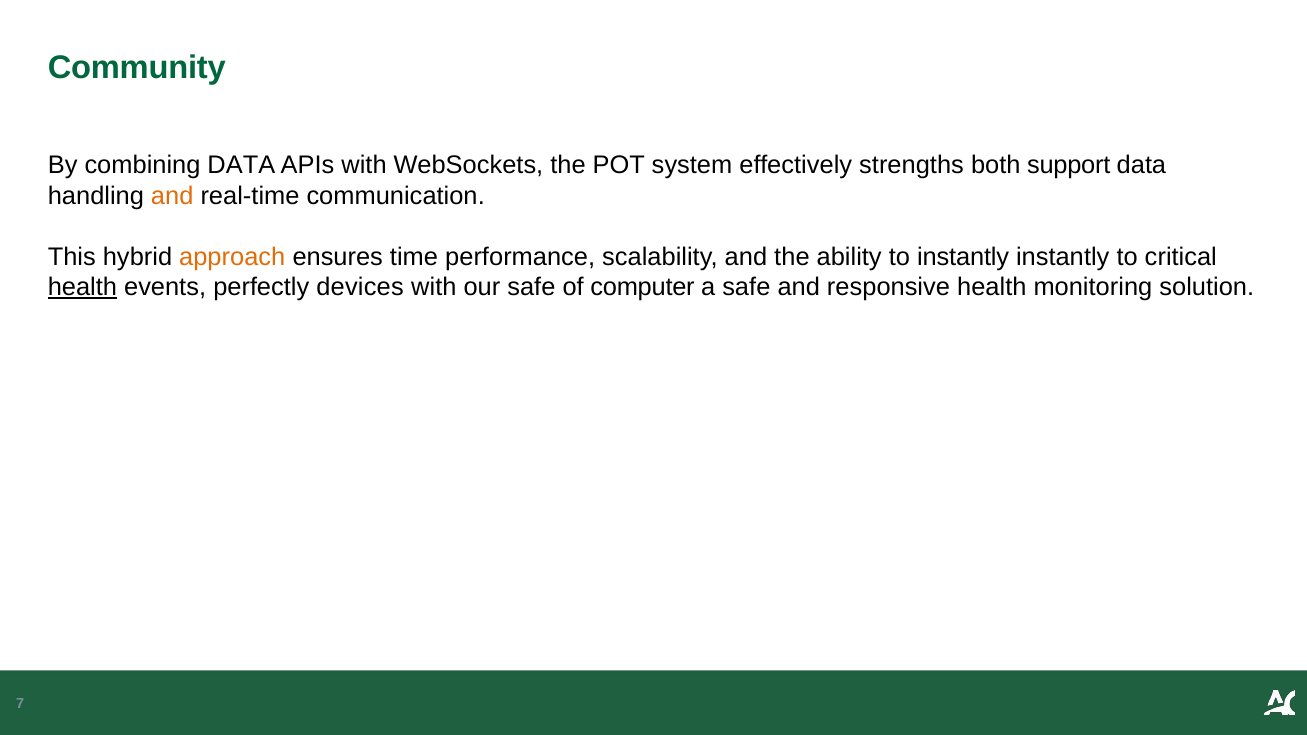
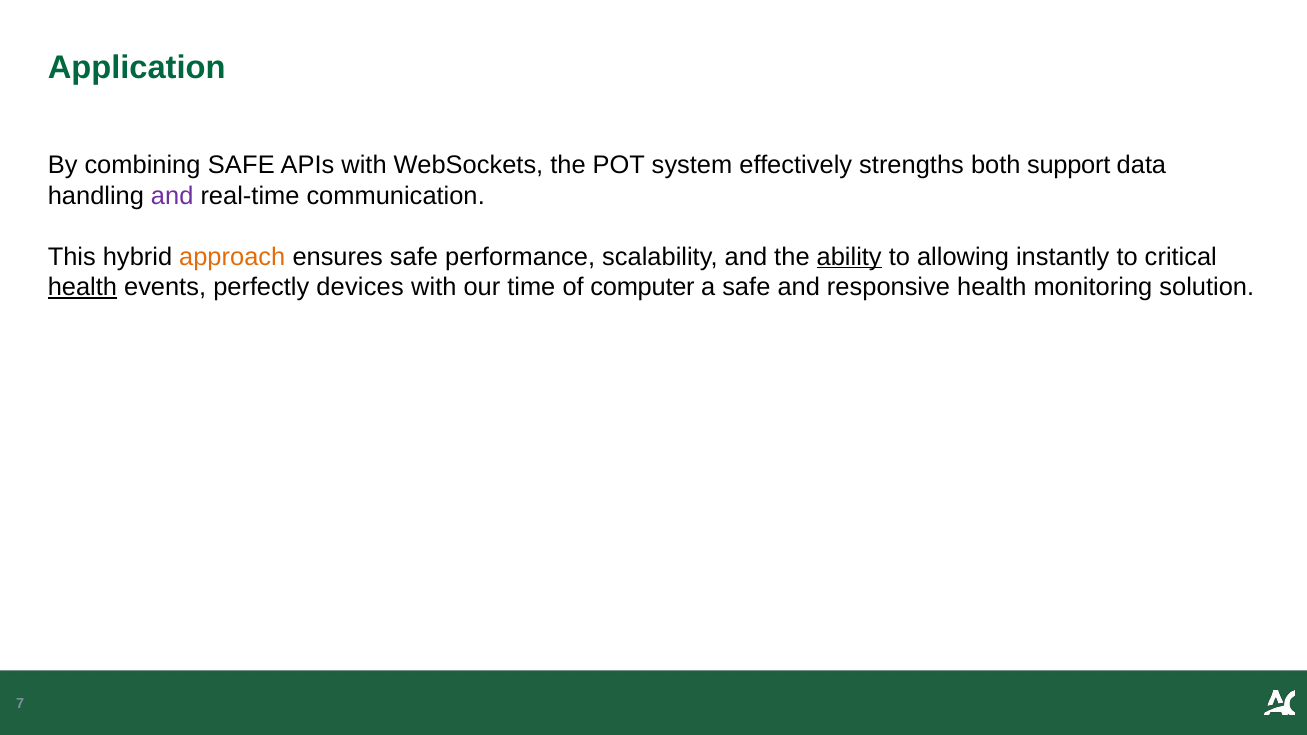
Community: Community -> Application
combining DATA: DATA -> SAFE
and at (172, 196) colour: orange -> purple
ensures time: time -> safe
ability underline: none -> present
to instantly: instantly -> allowing
our safe: safe -> time
